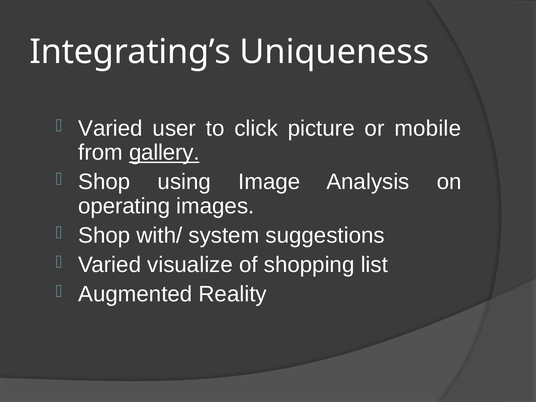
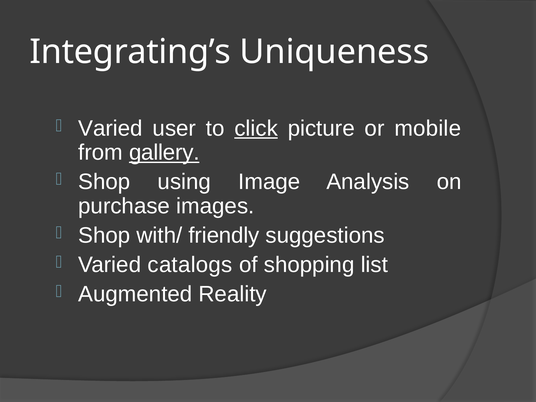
click underline: none -> present
operating: operating -> purchase
system: system -> friendly
visualize: visualize -> catalogs
